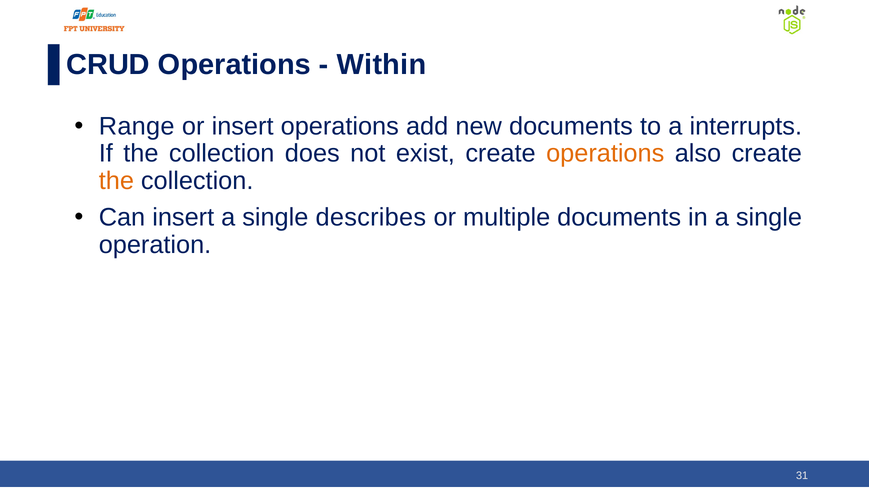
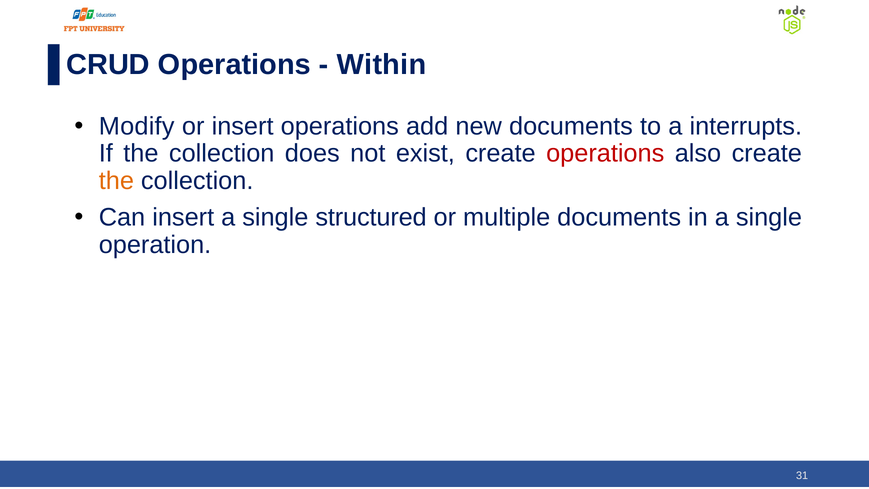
Range: Range -> Modify
operations at (605, 154) colour: orange -> red
describes: describes -> structured
